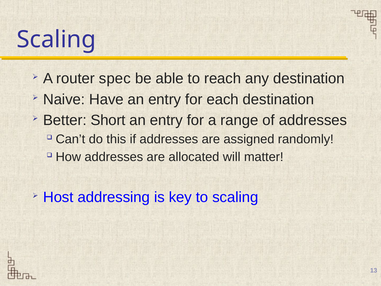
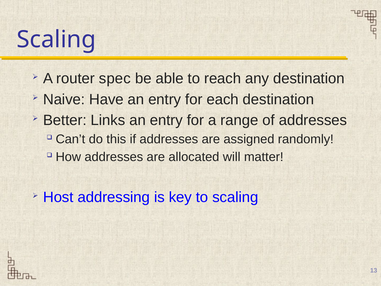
Short: Short -> Links
